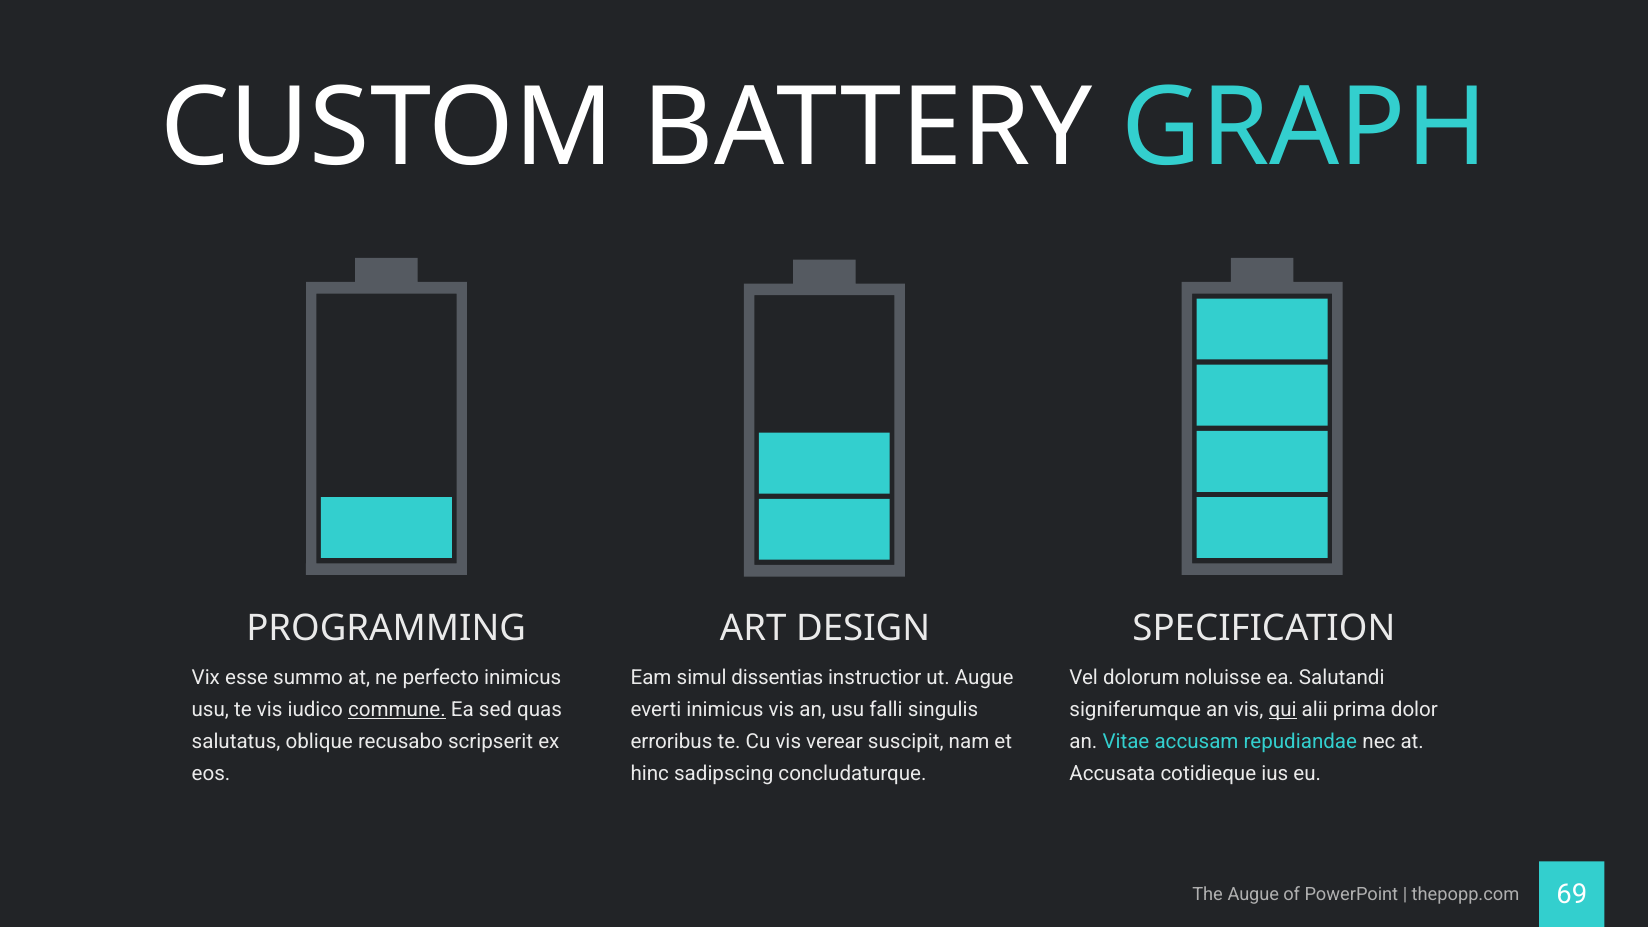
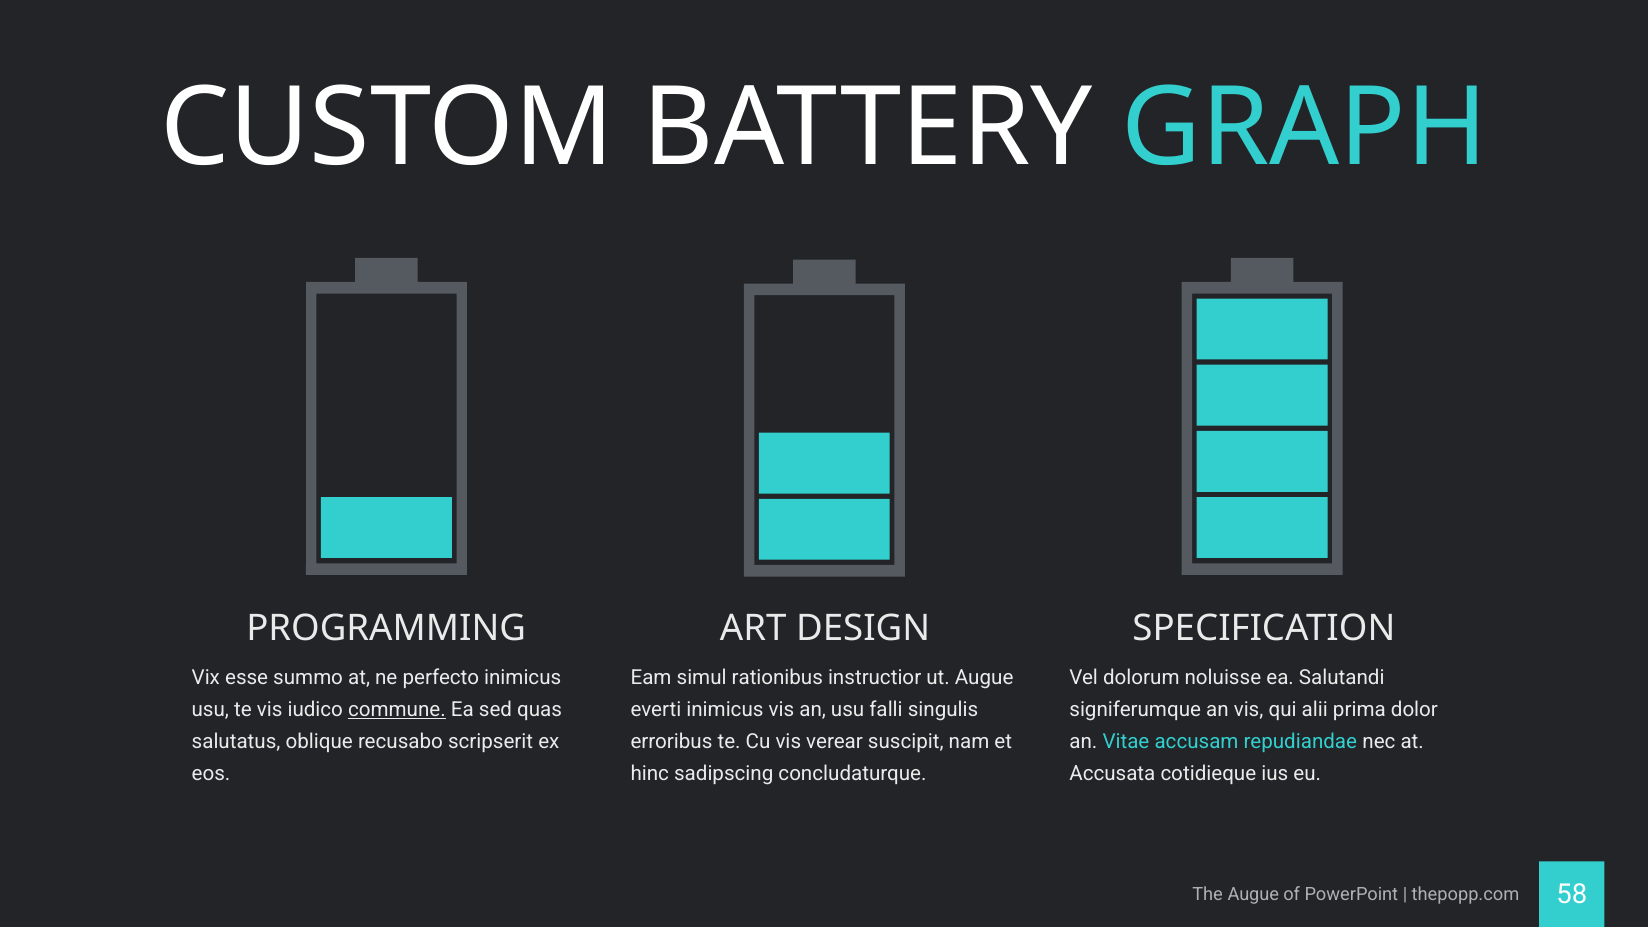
dissentias: dissentias -> rationibus
qui underline: present -> none
69: 69 -> 58
